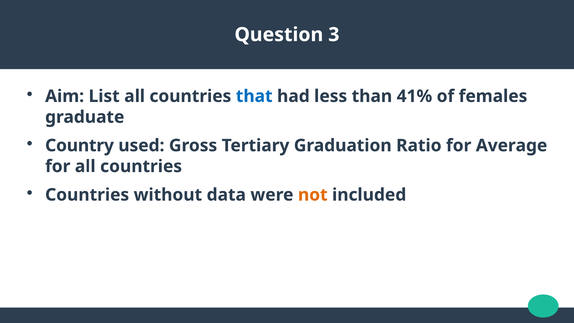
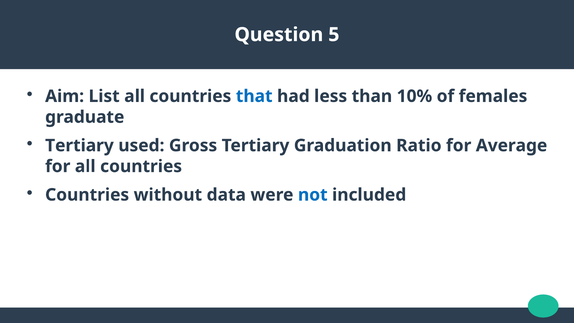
3: 3 -> 5
41%: 41% -> 10%
Country at (79, 145): Country -> Tertiary
not colour: orange -> blue
